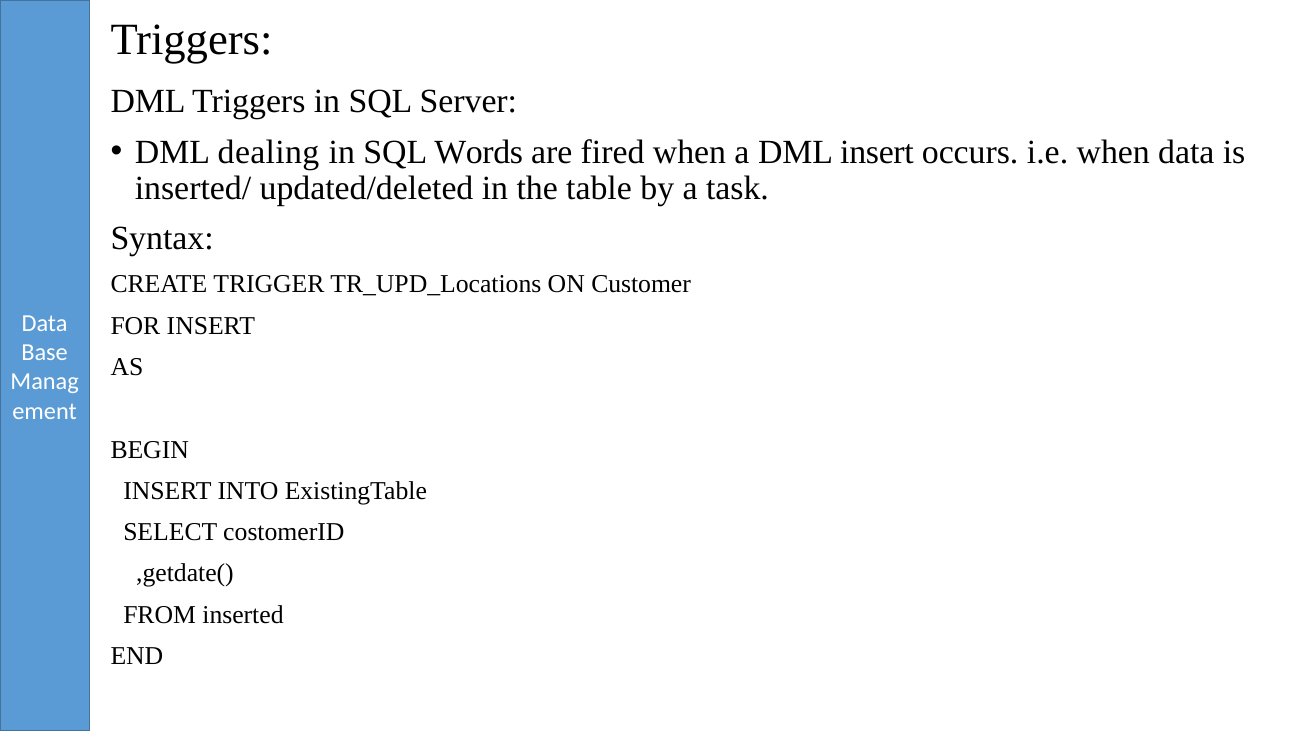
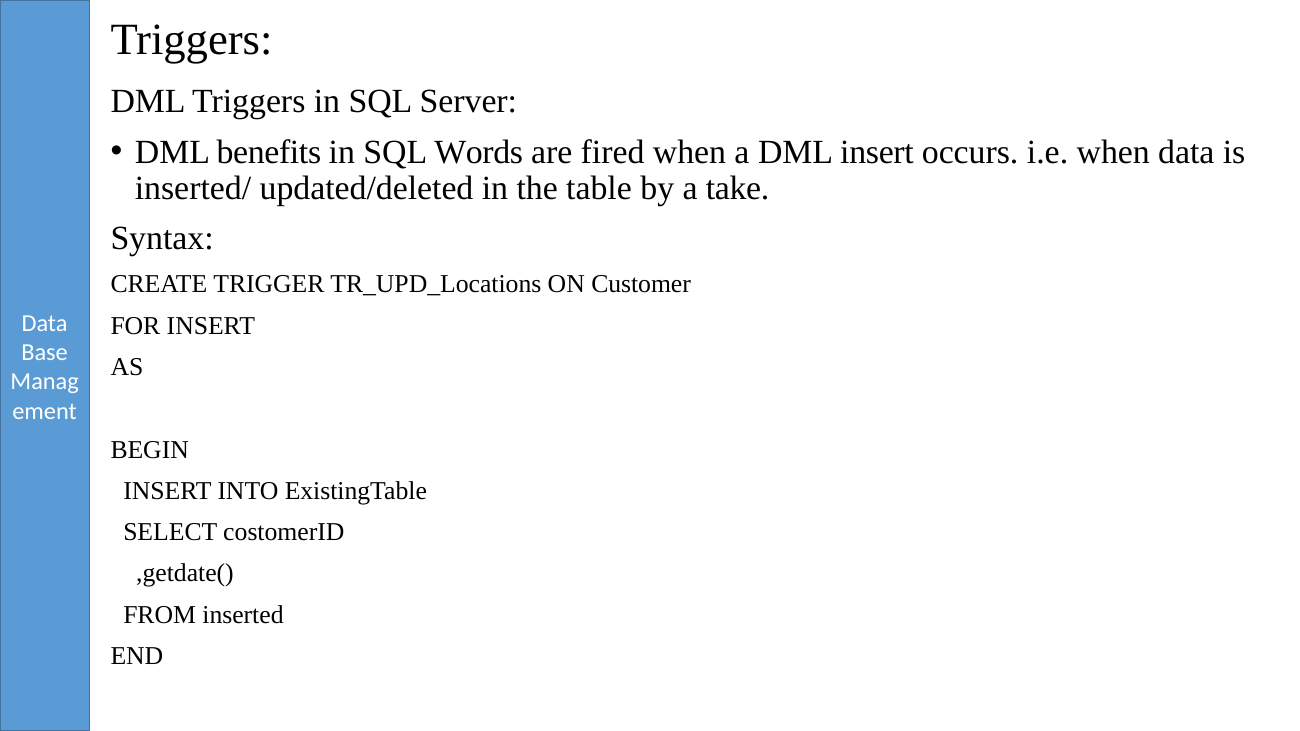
dealing: dealing -> benefits
task: task -> take
